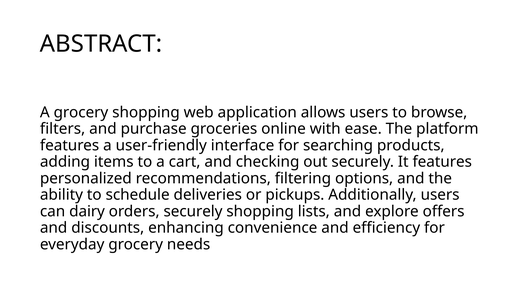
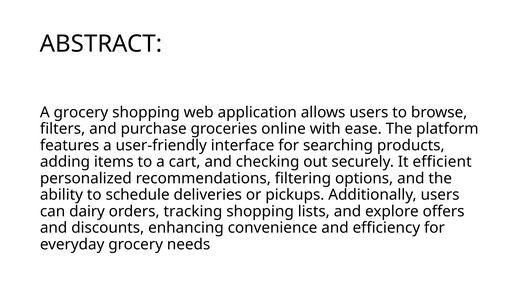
It features: features -> efficient
orders securely: securely -> tracking
